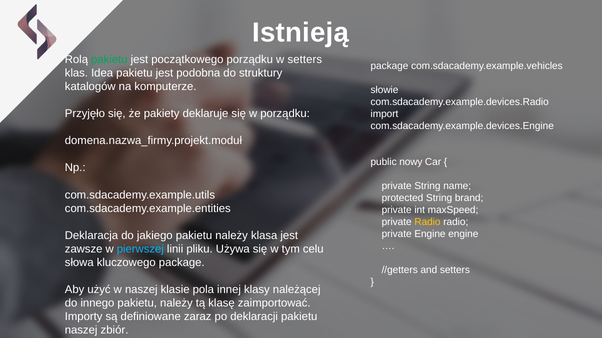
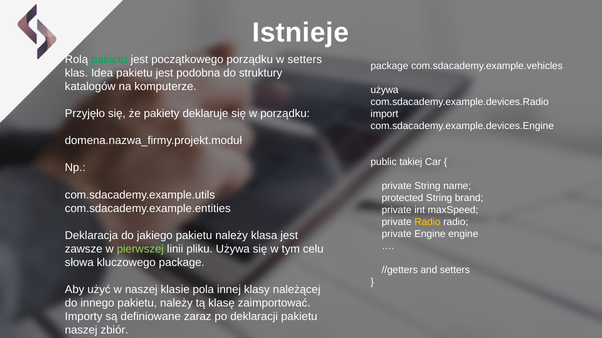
Istnieją: Istnieją -> Istnieje
słowie at (385, 90): słowie -> używa
nowy: nowy -> takiej
pierwszej colour: light blue -> light green
